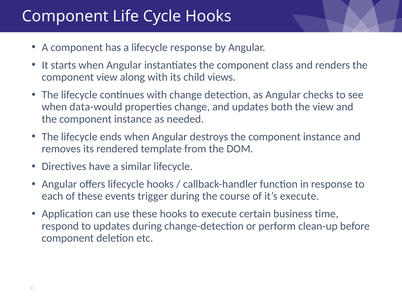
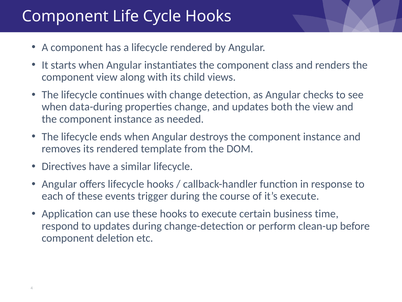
lifecycle response: response -> rendered
data-would: data-would -> data-during
